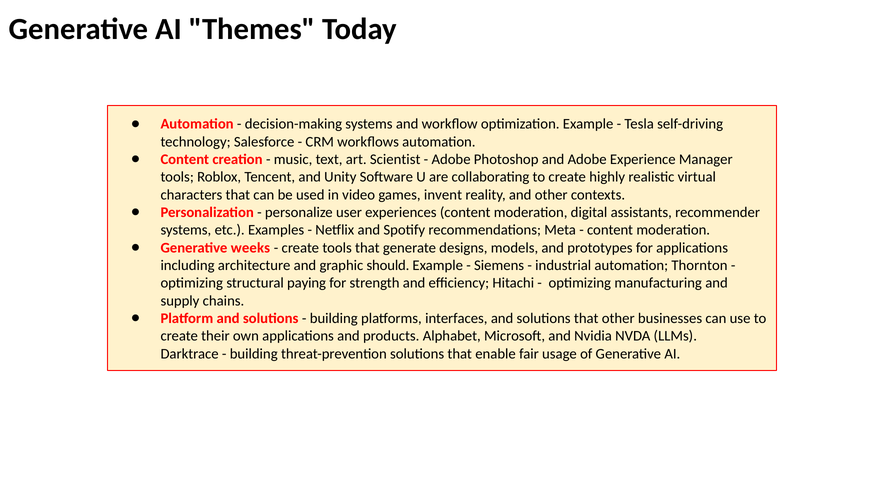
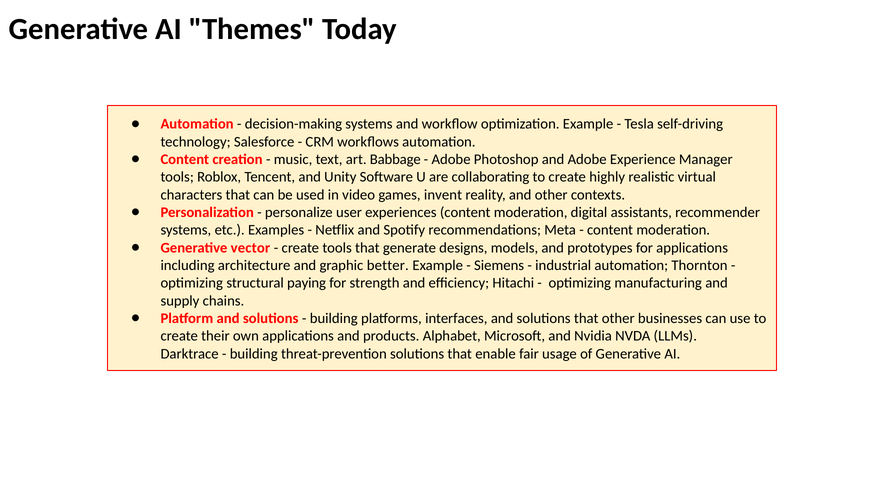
Scientist: Scientist -> Babbage
weeks: weeks -> vector
should: should -> better
